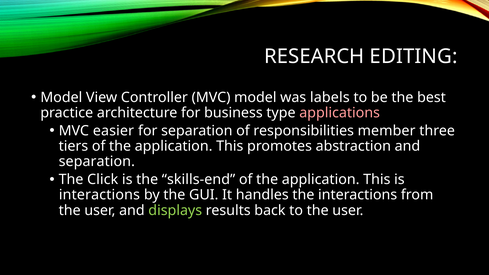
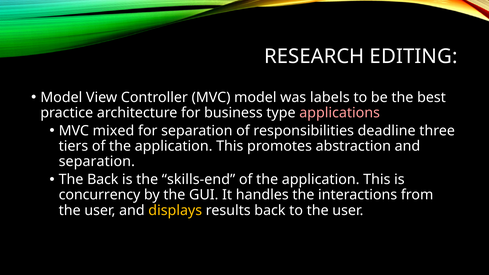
easier: easier -> mixed
member: member -> deadline
The Click: Click -> Back
interactions at (99, 195): interactions -> concurrency
displays colour: light green -> yellow
